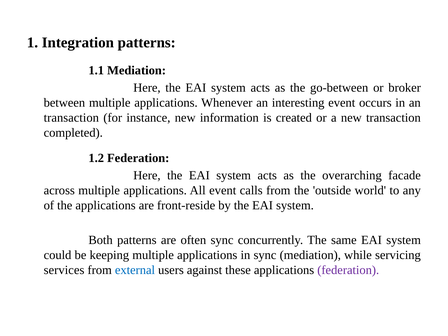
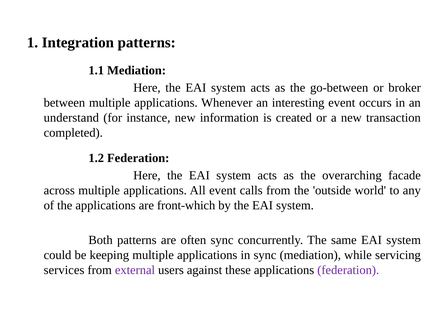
transaction at (71, 118): transaction -> understand
front-reside: front-reside -> front-which
external colour: blue -> purple
